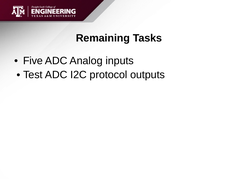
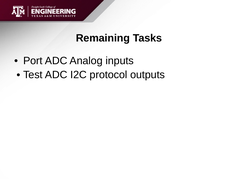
Five: Five -> Port
